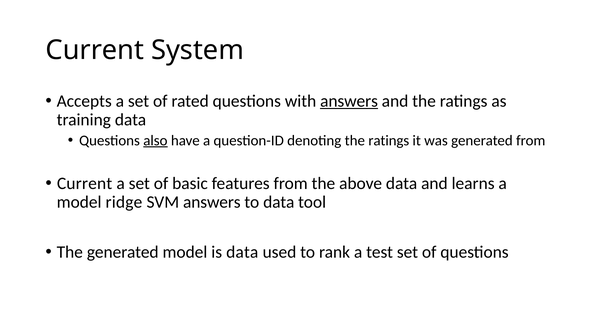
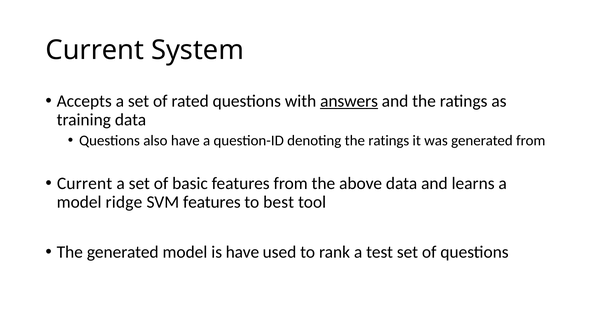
also underline: present -> none
SVM answers: answers -> features
to data: data -> best
is data: data -> have
